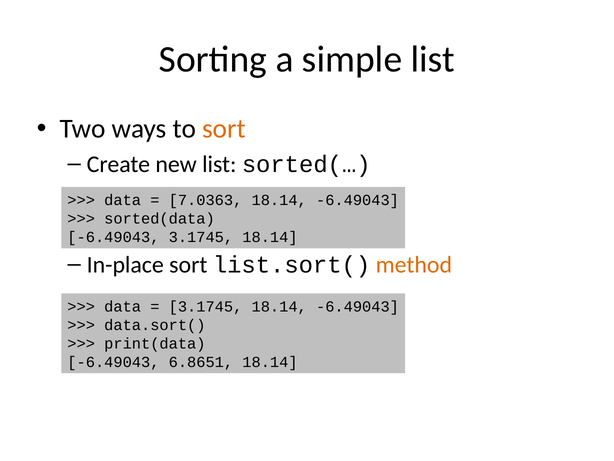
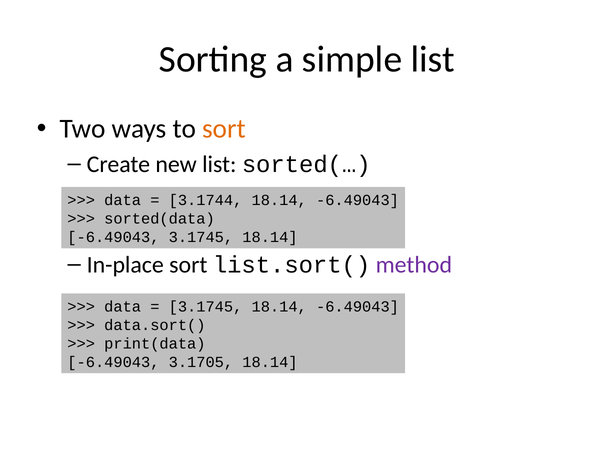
7.0363: 7.0363 -> 3.1744
method colour: orange -> purple
6.8651: 6.8651 -> 3.1705
